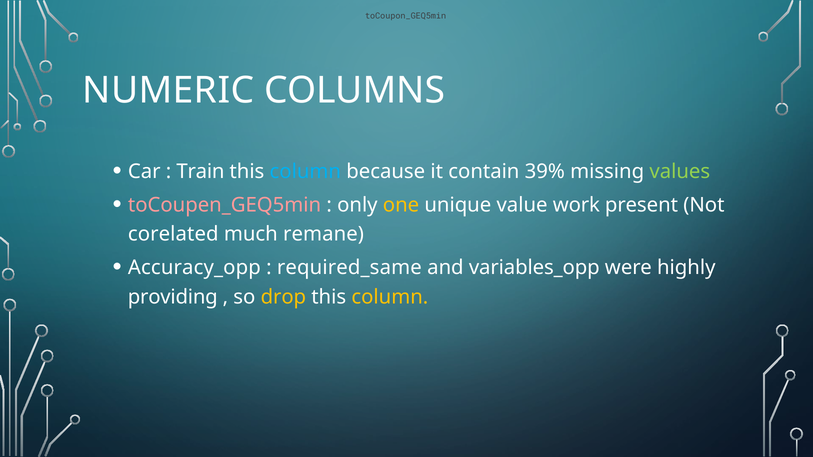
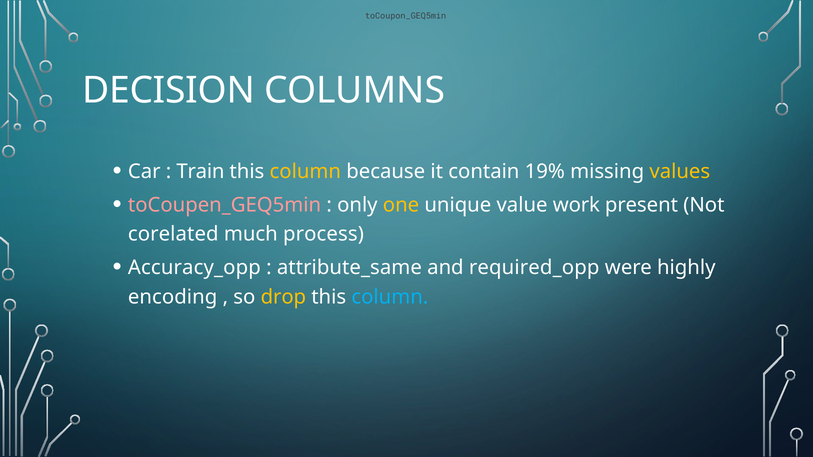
NUMERIC: NUMERIC -> DECISION
column at (305, 172) colour: light blue -> yellow
39%: 39% -> 19%
values colour: light green -> yellow
remane: remane -> process
required_same: required_same -> attribute_same
variables_opp: variables_opp -> required_opp
providing: providing -> encoding
column at (390, 297) colour: yellow -> light blue
